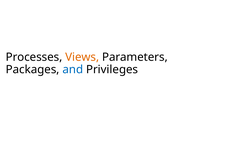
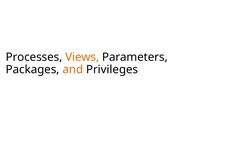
and colour: blue -> orange
